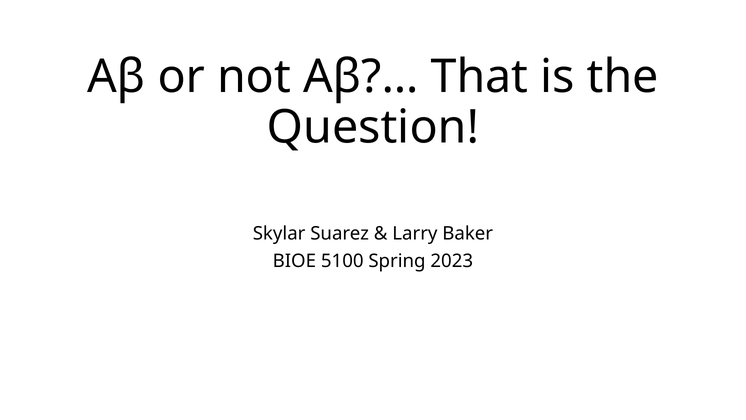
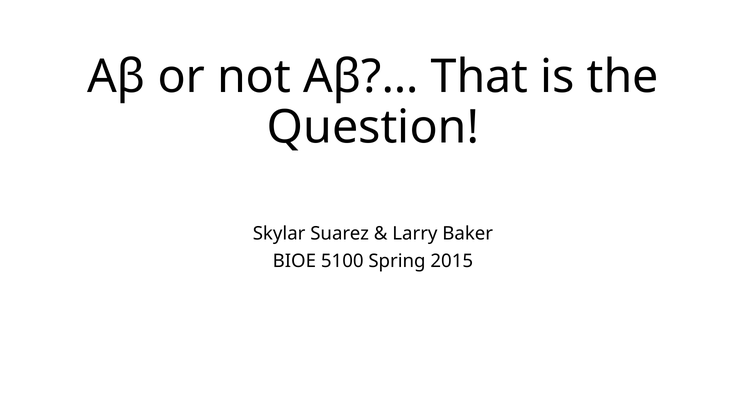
2023: 2023 -> 2015
